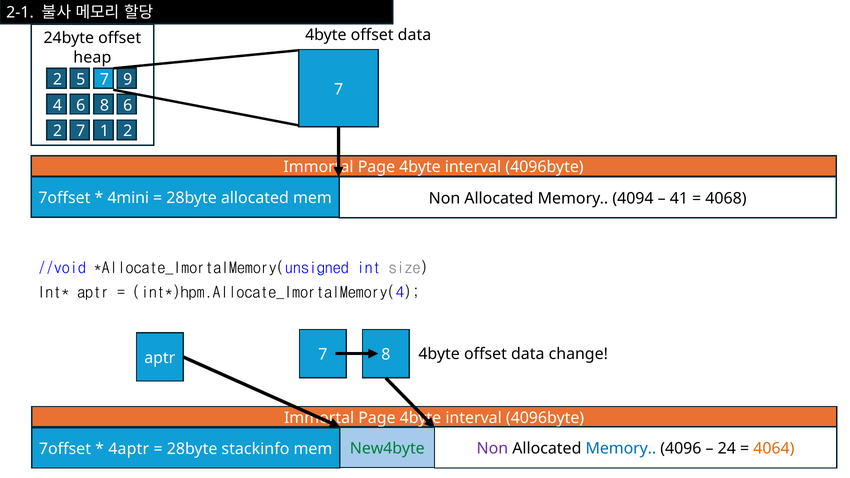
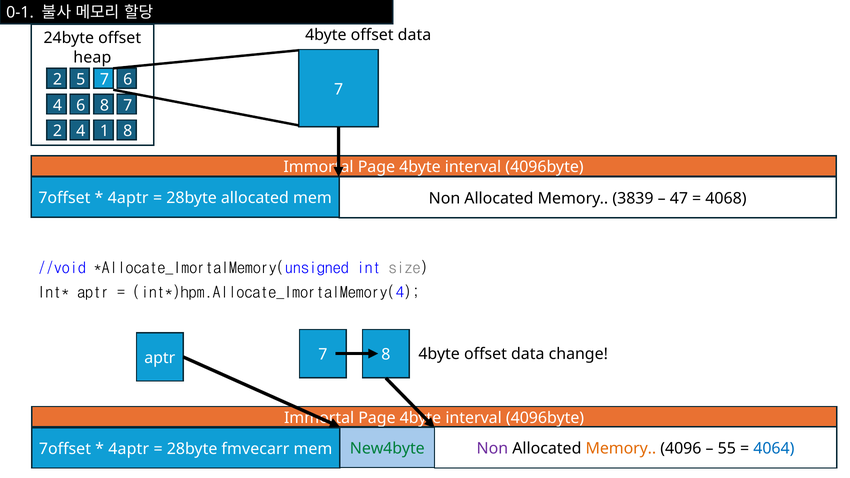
2-1: 2-1 -> 0-1
7 9: 9 -> 6
6 8 6: 6 -> 7
7 at (81, 131): 7 -> 4
1 2: 2 -> 8
4mini at (128, 198): 4mini -> 4aptr
4094: 4094 -> 3839
41: 41 -> 47
Memory at (621, 449) colour: blue -> orange
24: 24 -> 55
4064 colour: orange -> blue
stackinfo: stackinfo -> fmvecarr
